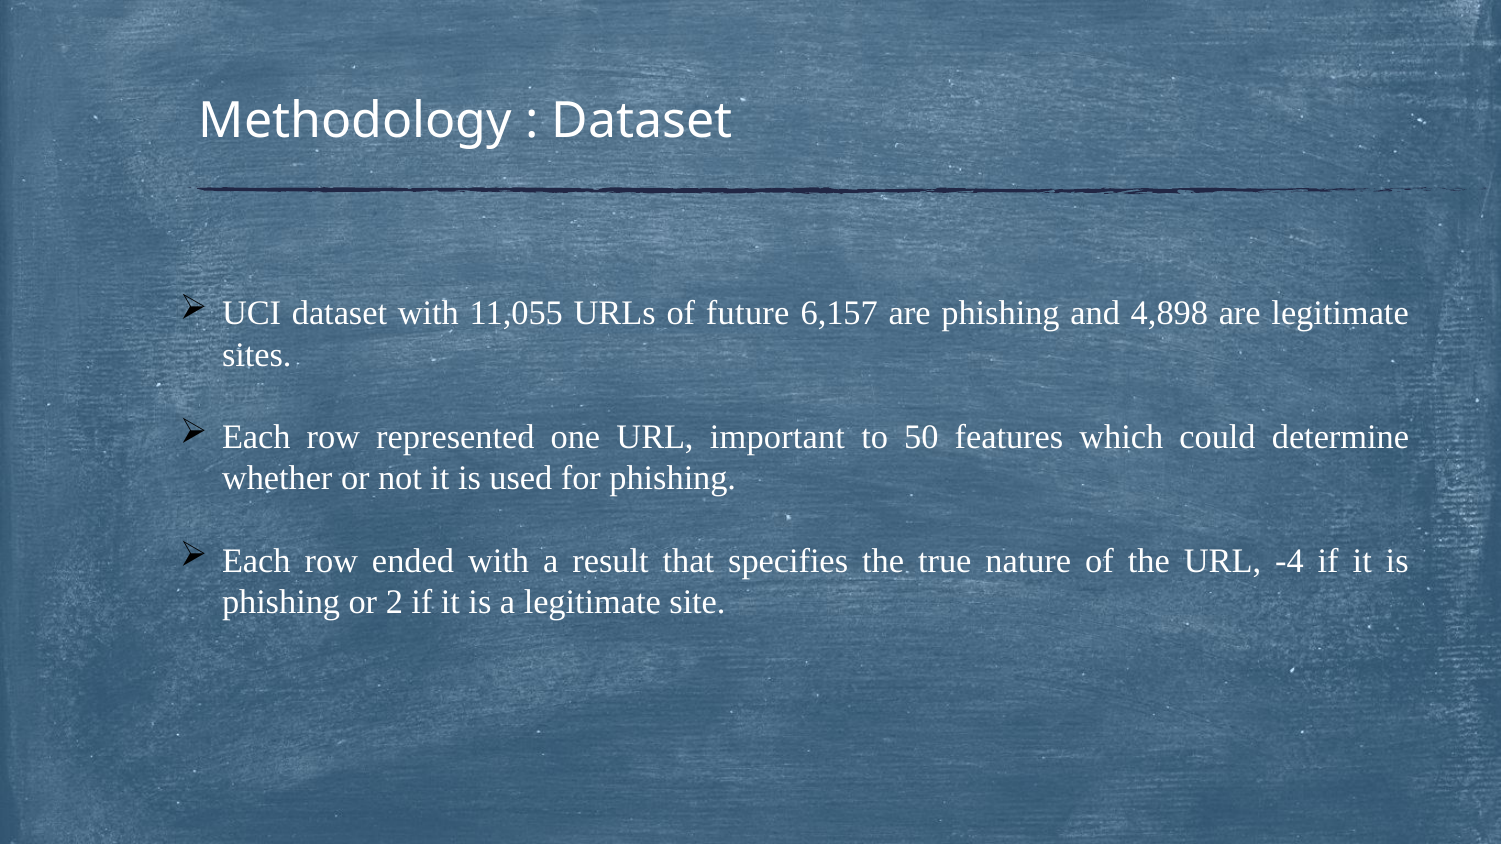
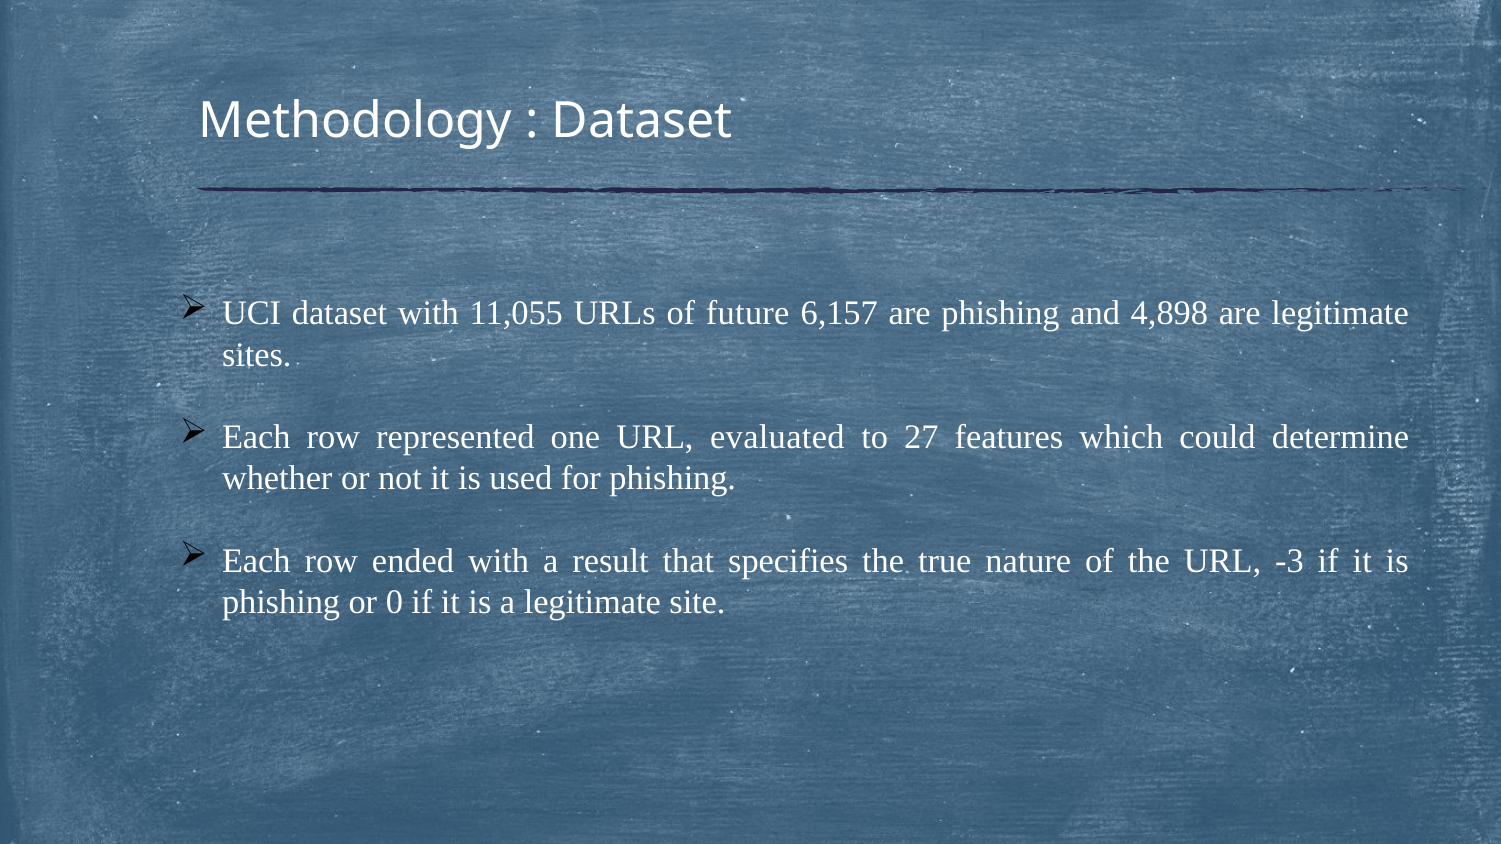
important: important -> evaluated
50: 50 -> 27
-4: -4 -> -3
2: 2 -> 0
